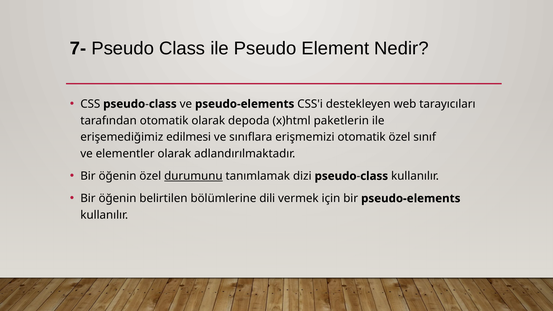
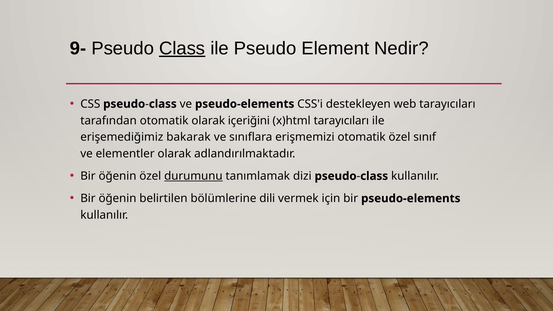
7-: 7- -> 9-
Class at (182, 48) underline: none -> present
depoda: depoda -> içeriğini
x)html paketlerin: paketlerin -> tarayıcıları
edilmesi: edilmesi -> bakarak
